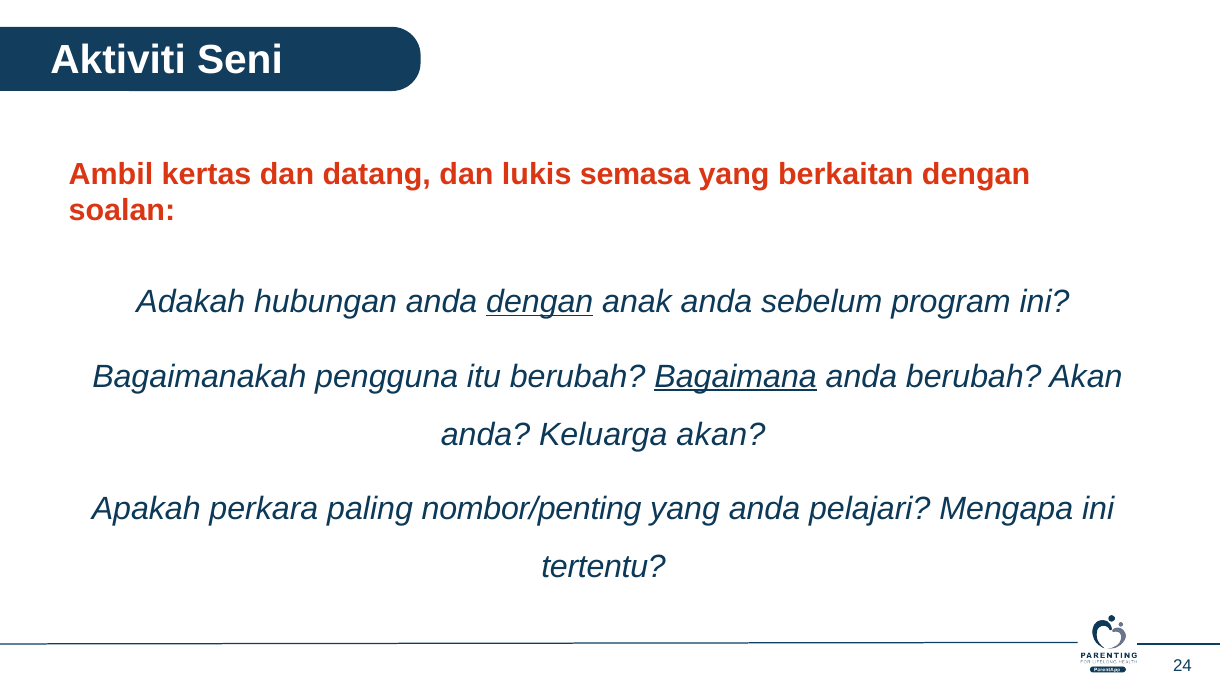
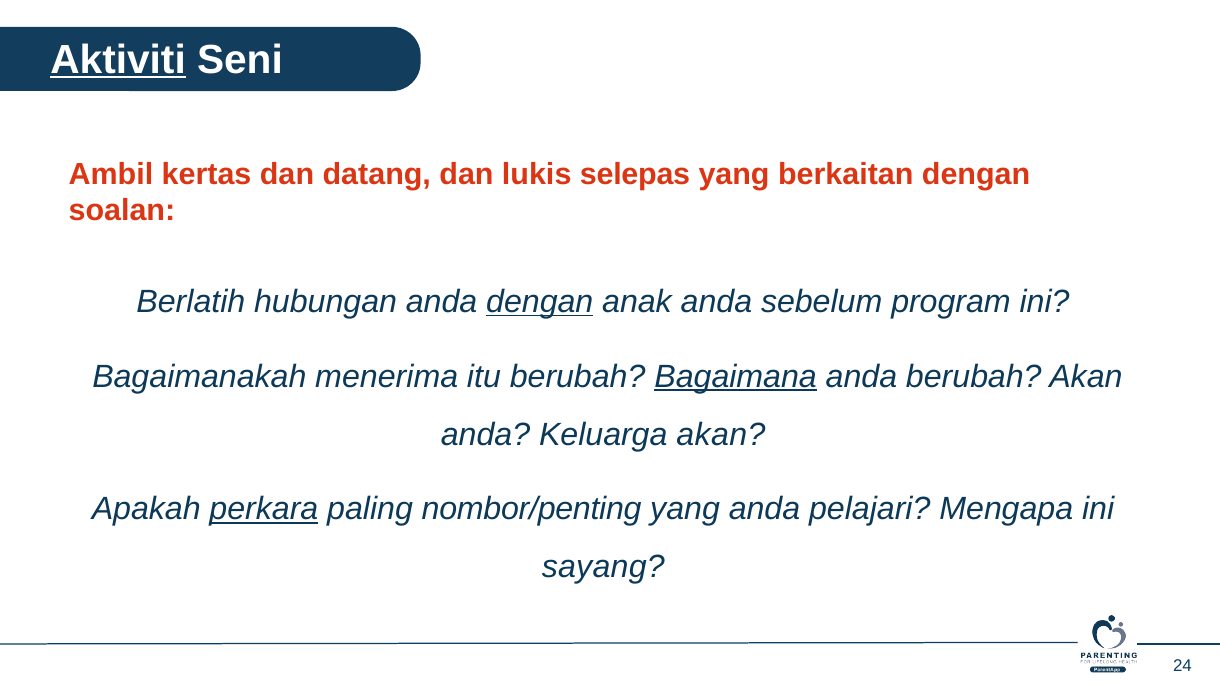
Aktiviti underline: none -> present
semasa: semasa -> selepas
Adakah: Adakah -> Berlatih
pengguna: pengguna -> menerima
perkara underline: none -> present
tertentu: tertentu -> sayang
